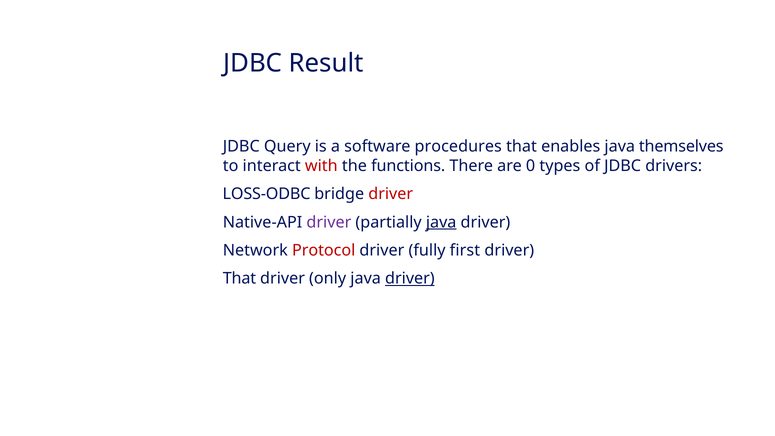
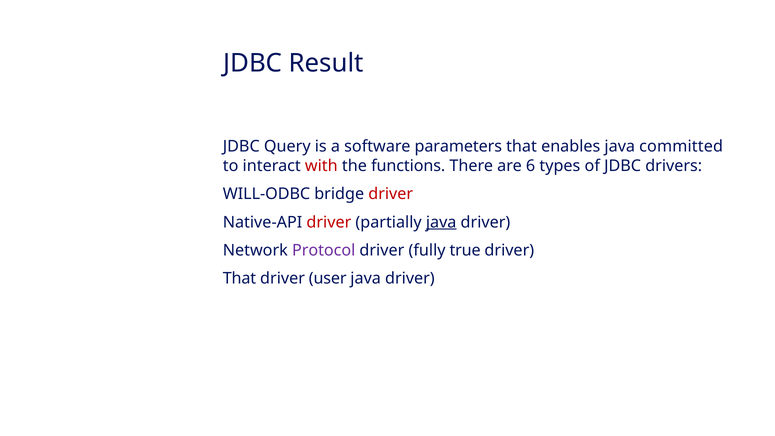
procedures: procedures -> parameters
themselves: themselves -> committed
0: 0 -> 6
LOSS-ODBC: LOSS-ODBC -> WILL-ODBC
driver at (329, 222) colour: purple -> red
Protocol colour: red -> purple
first: first -> true
only: only -> user
driver at (410, 279) underline: present -> none
